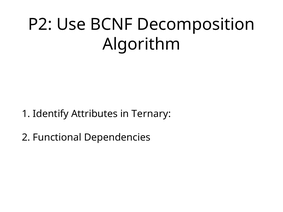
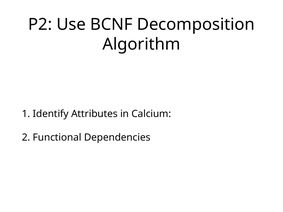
Ternary: Ternary -> Calcium
